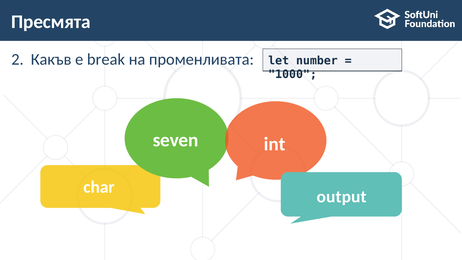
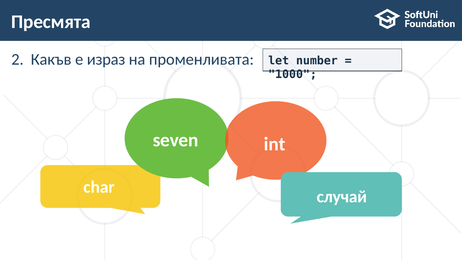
break: break -> израз
output: output -> случай
